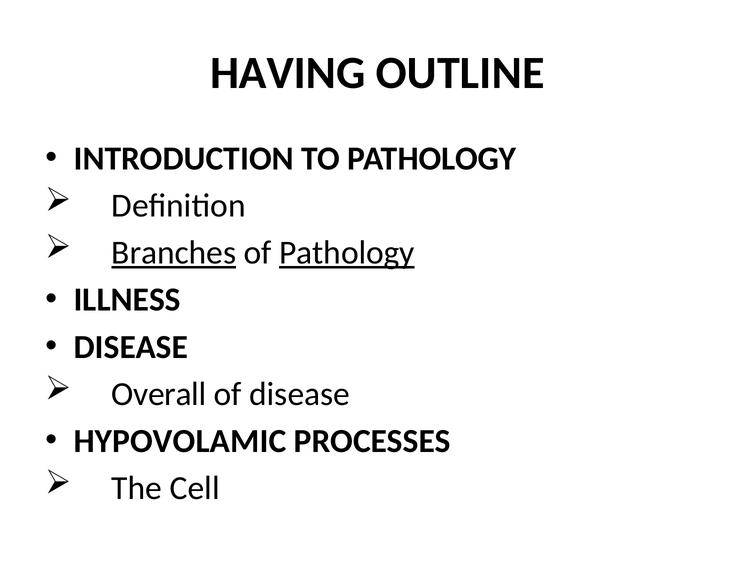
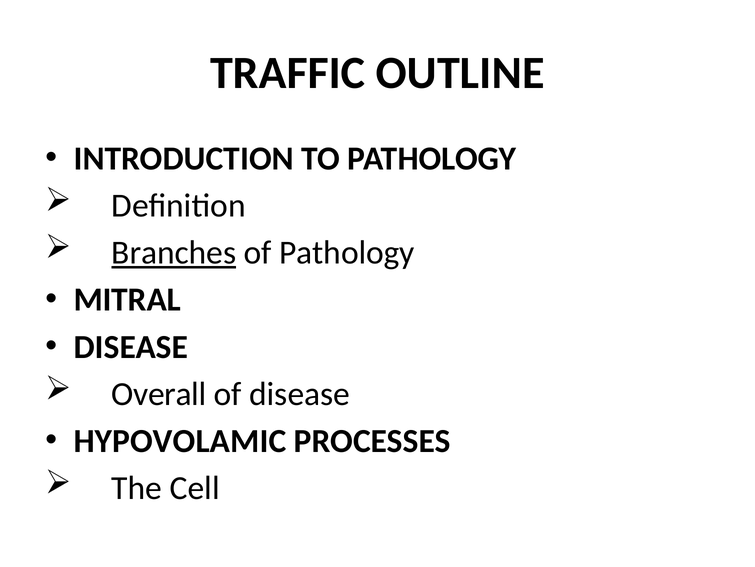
HAVING: HAVING -> TRAFFIC
Pathology at (347, 252) underline: present -> none
ILLNESS: ILLNESS -> MITRAL
